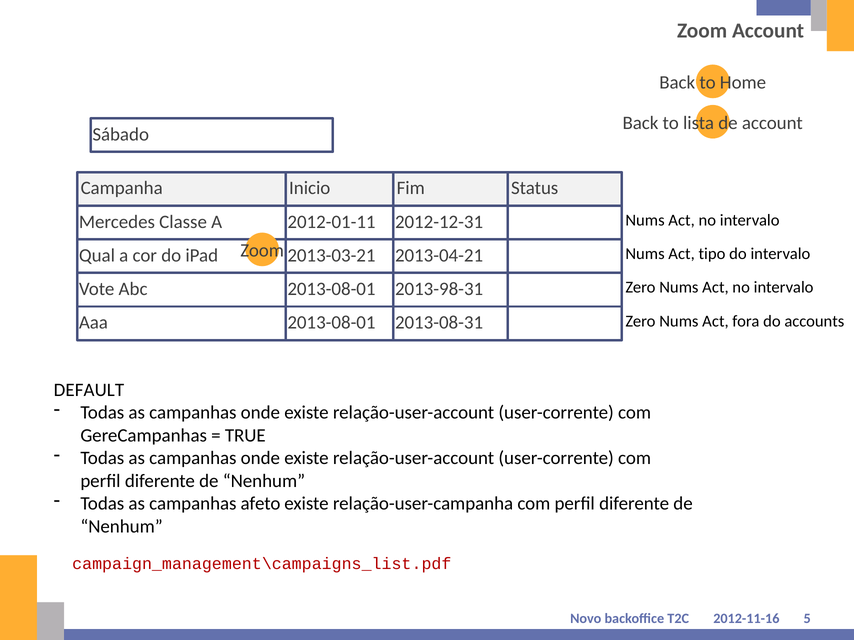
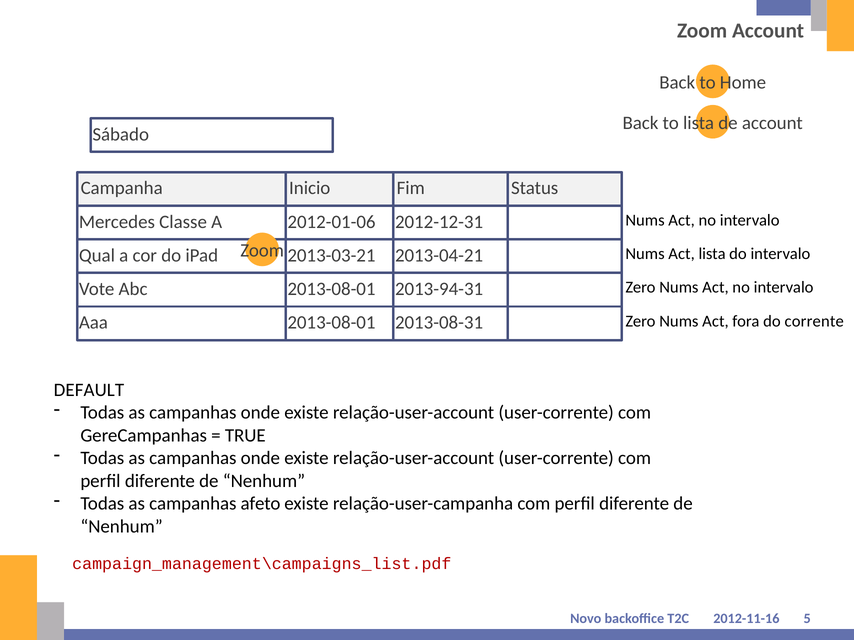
2012-01-11: 2012-01-11 -> 2012-01-06
Act tipo: tipo -> lista
2013-98-31: 2013-98-31 -> 2013-94-31
accounts: accounts -> corrente
